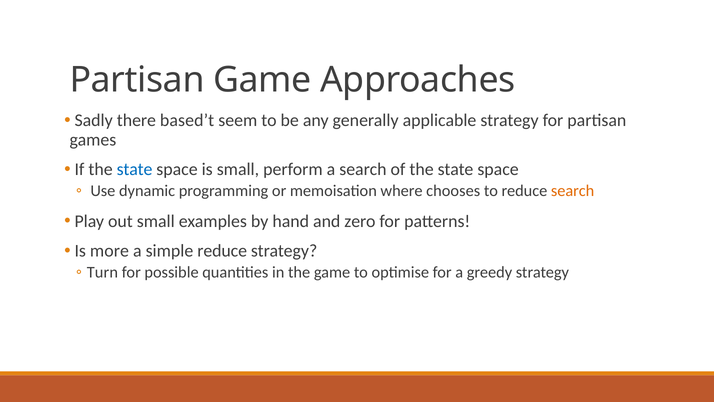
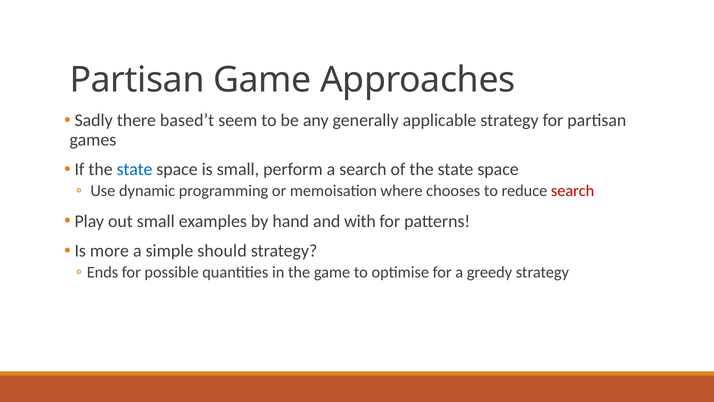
search at (573, 191) colour: orange -> red
zero: zero -> with
simple reduce: reduce -> should
Turn: Turn -> Ends
